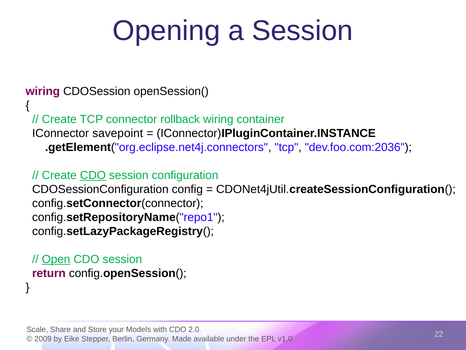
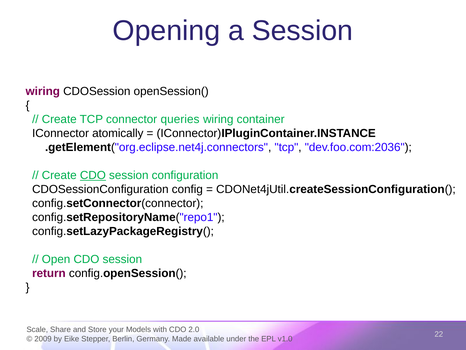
rollback: rollback -> queries
savepoint: savepoint -> atomically
Open underline: present -> none
